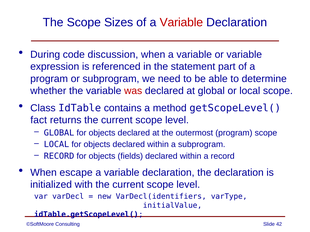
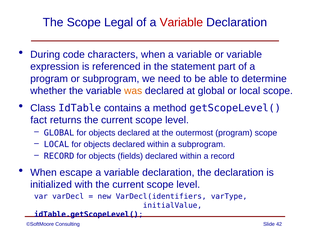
Sizes: Sizes -> Legal
discussion: discussion -> characters
was colour: red -> orange
